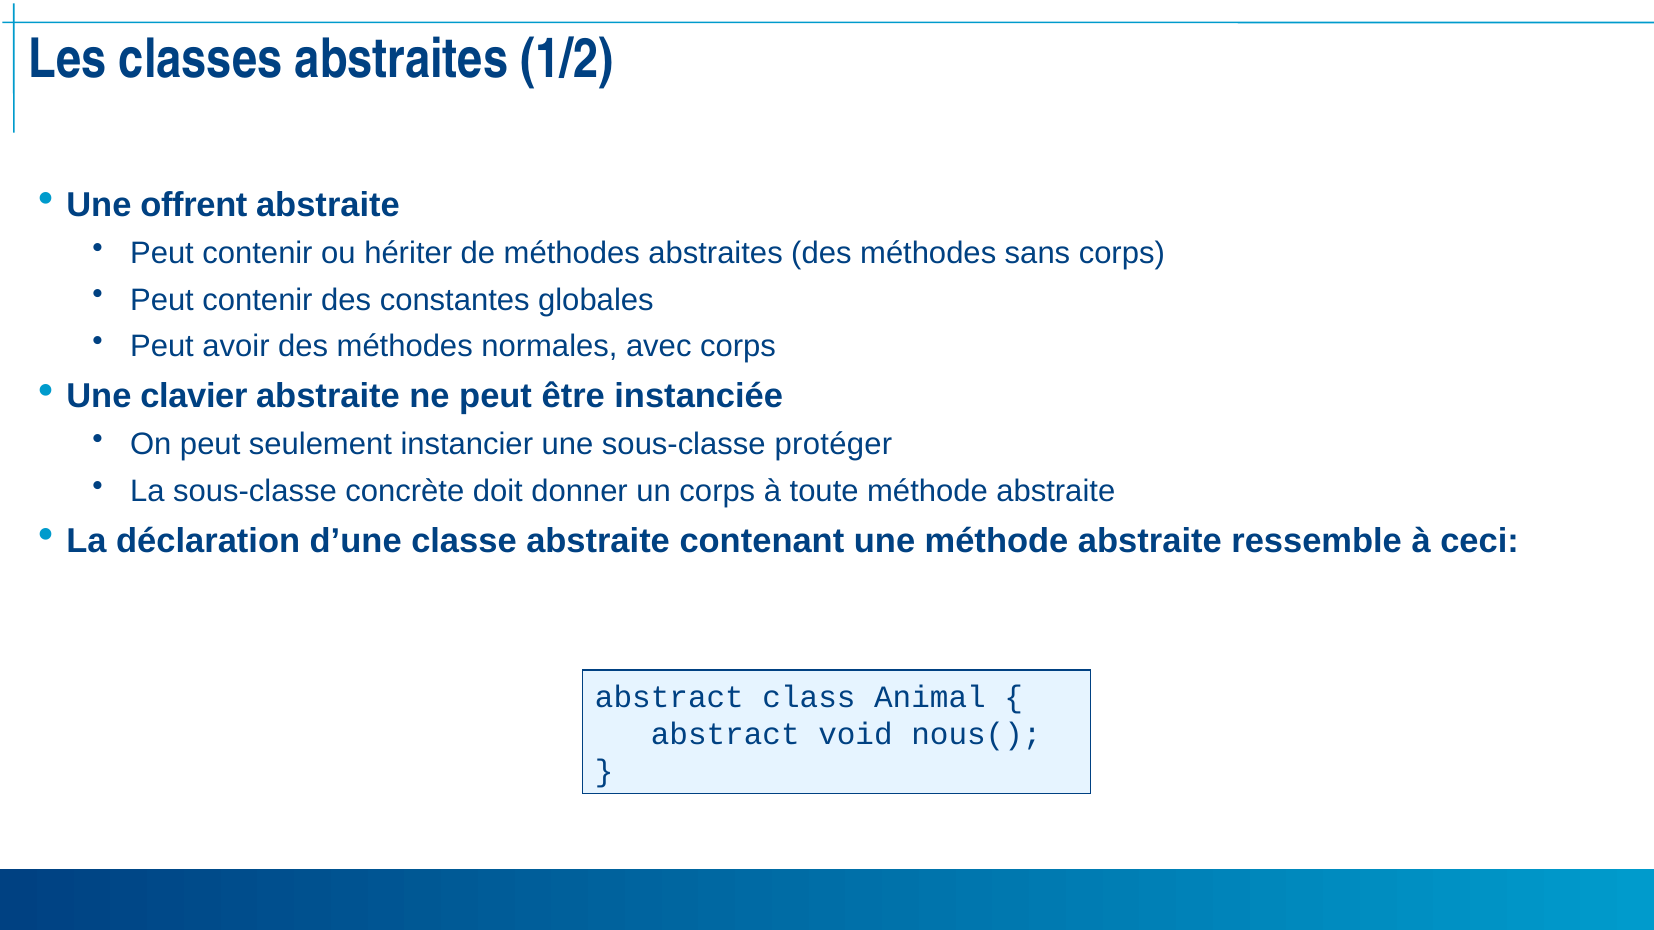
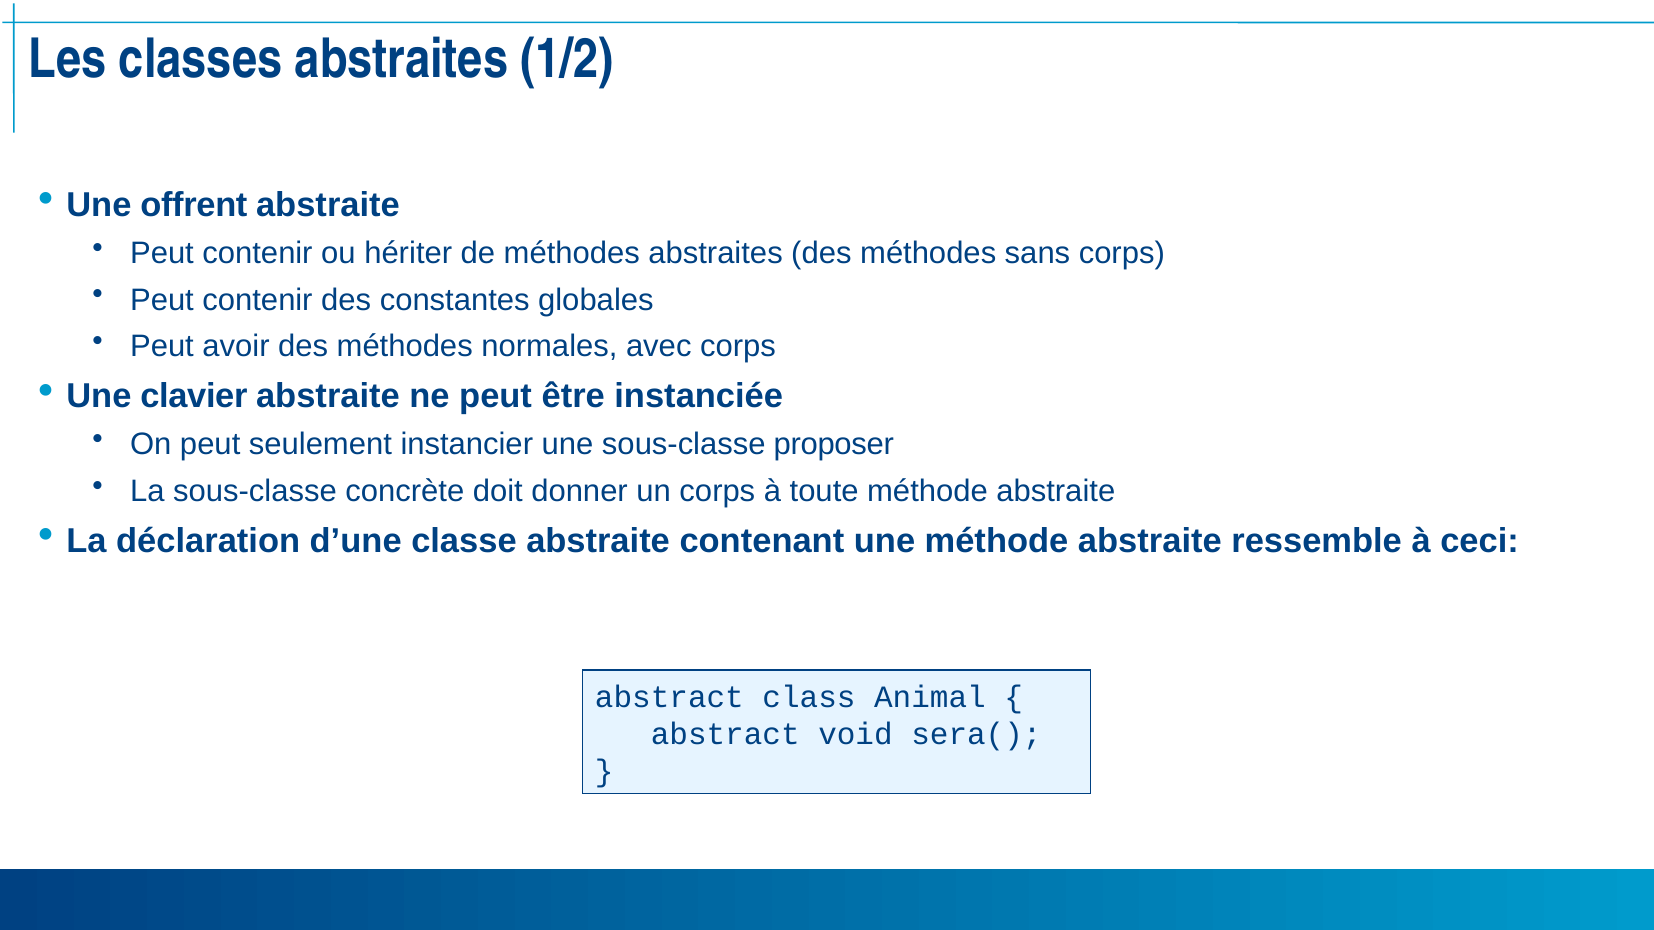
protéger: protéger -> proposer
nous(: nous( -> sera(
